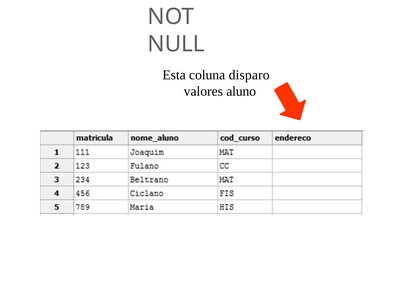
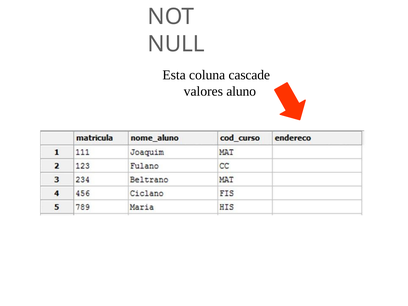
disparo: disparo -> cascade
